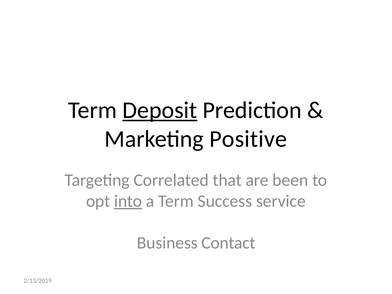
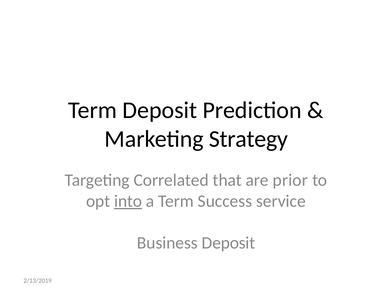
Deposit at (160, 110) underline: present -> none
Positive: Positive -> Strategy
been: been -> prior
Business Contact: Contact -> Deposit
